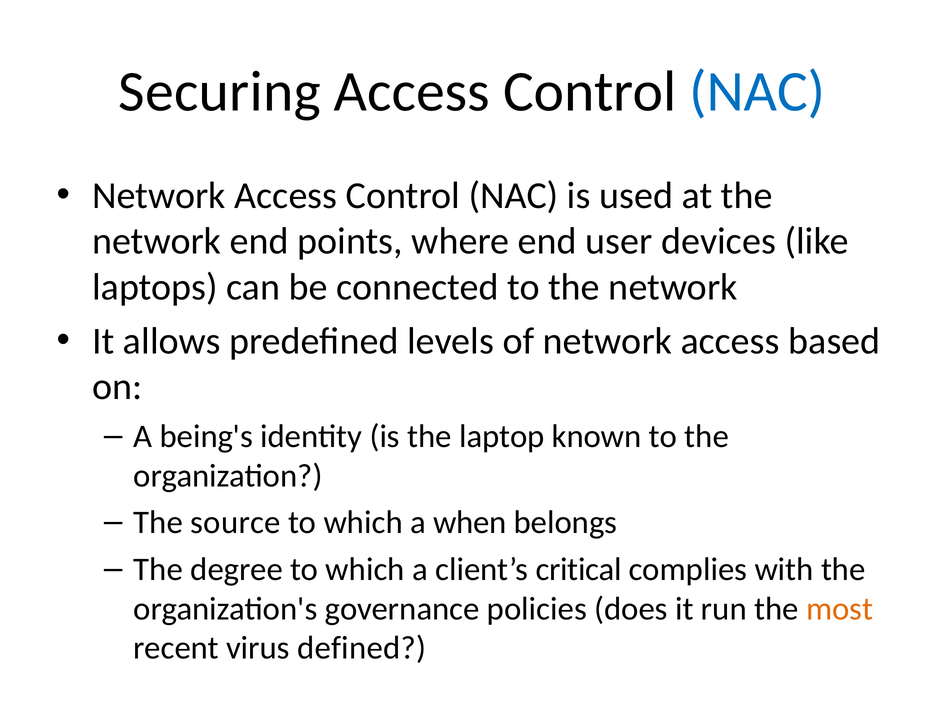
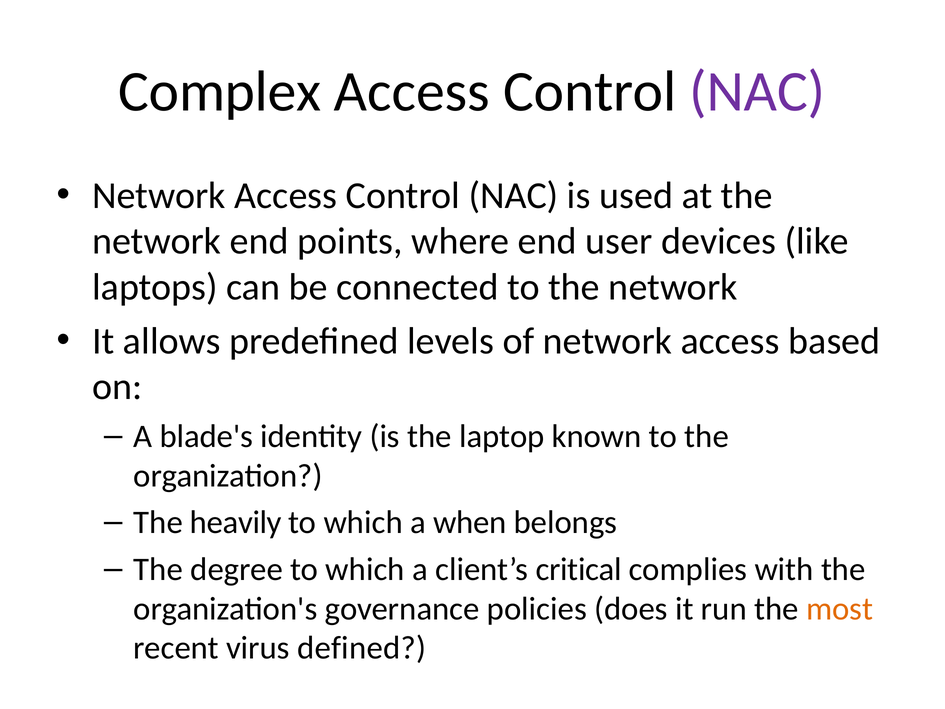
Securing: Securing -> Complex
NAC at (757, 91) colour: blue -> purple
being's: being's -> blade's
source: source -> heavily
